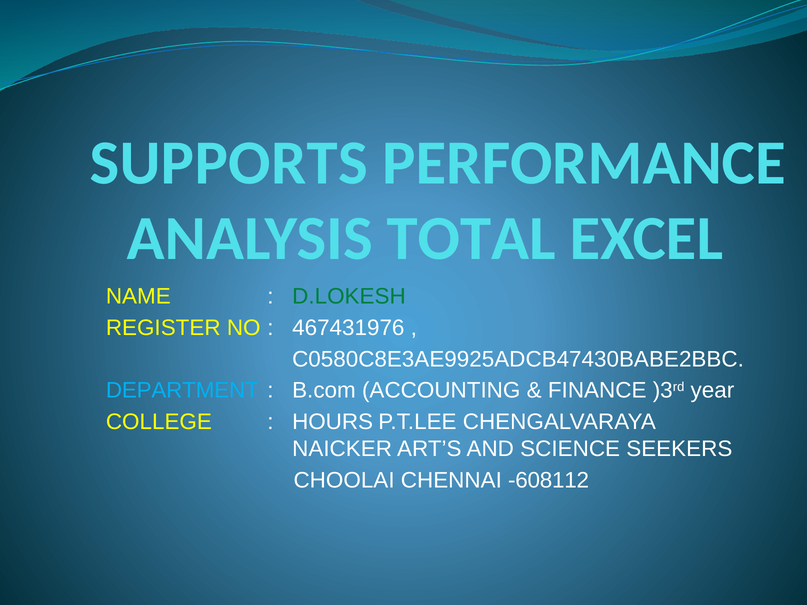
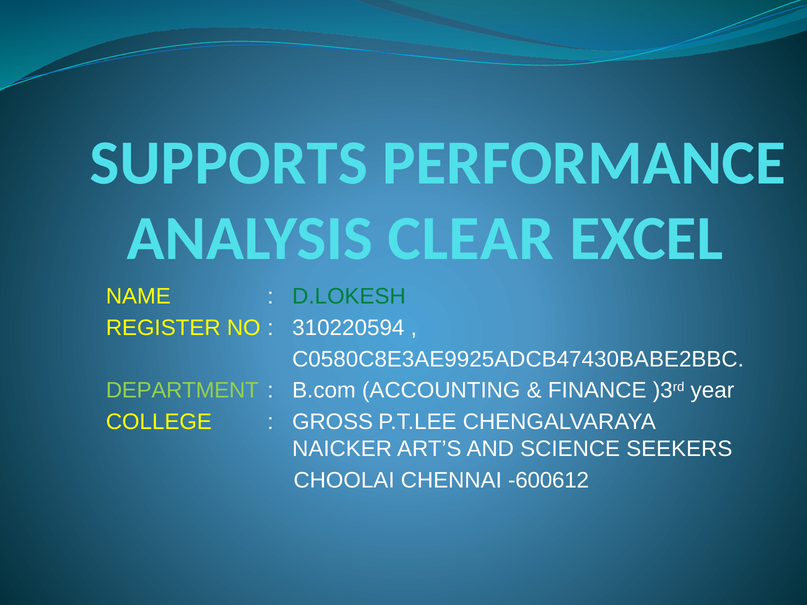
TOTAL: TOTAL -> CLEAR
467431976: 467431976 -> 310220594
DEPARTMENT colour: light blue -> light green
HOURS: HOURS -> GROSS
-608112: -608112 -> -600612
